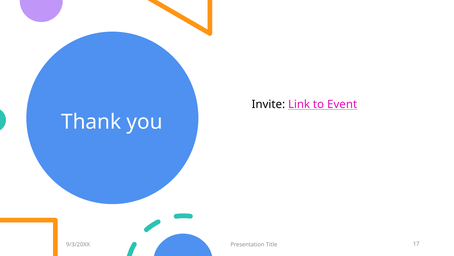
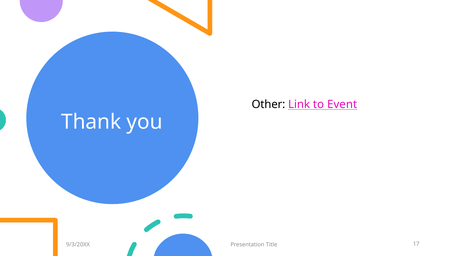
Invite: Invite -> Other
